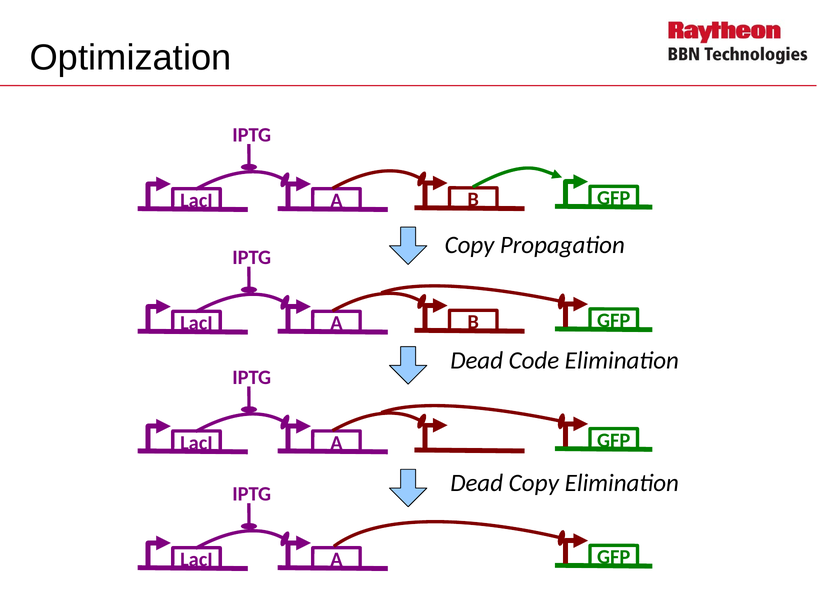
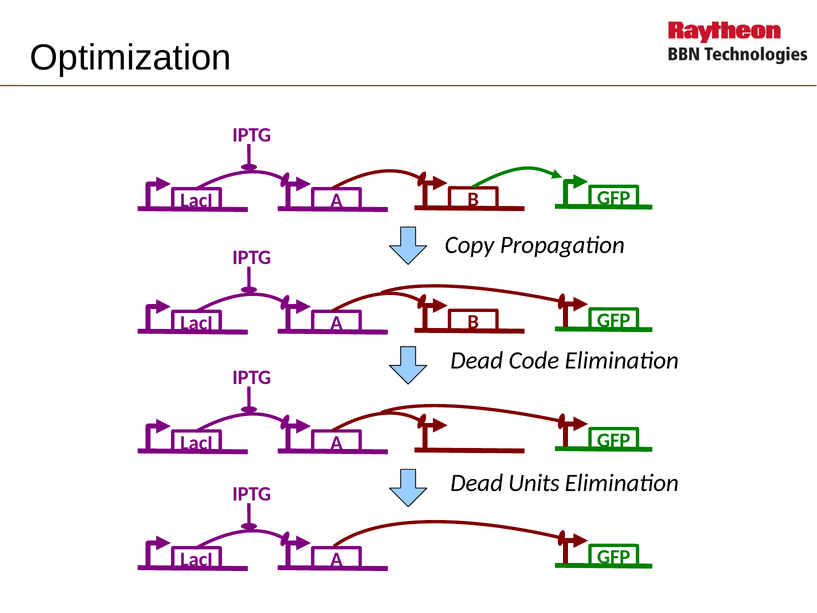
Dead Copy: Copy -> Units
